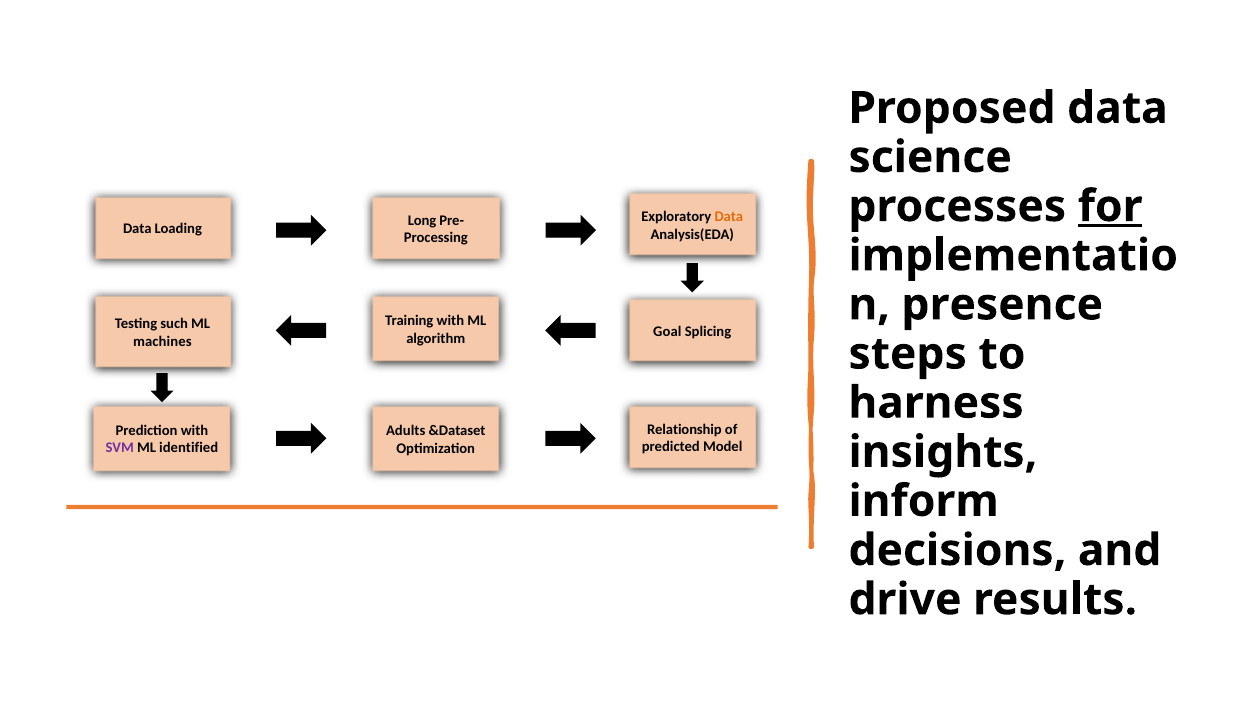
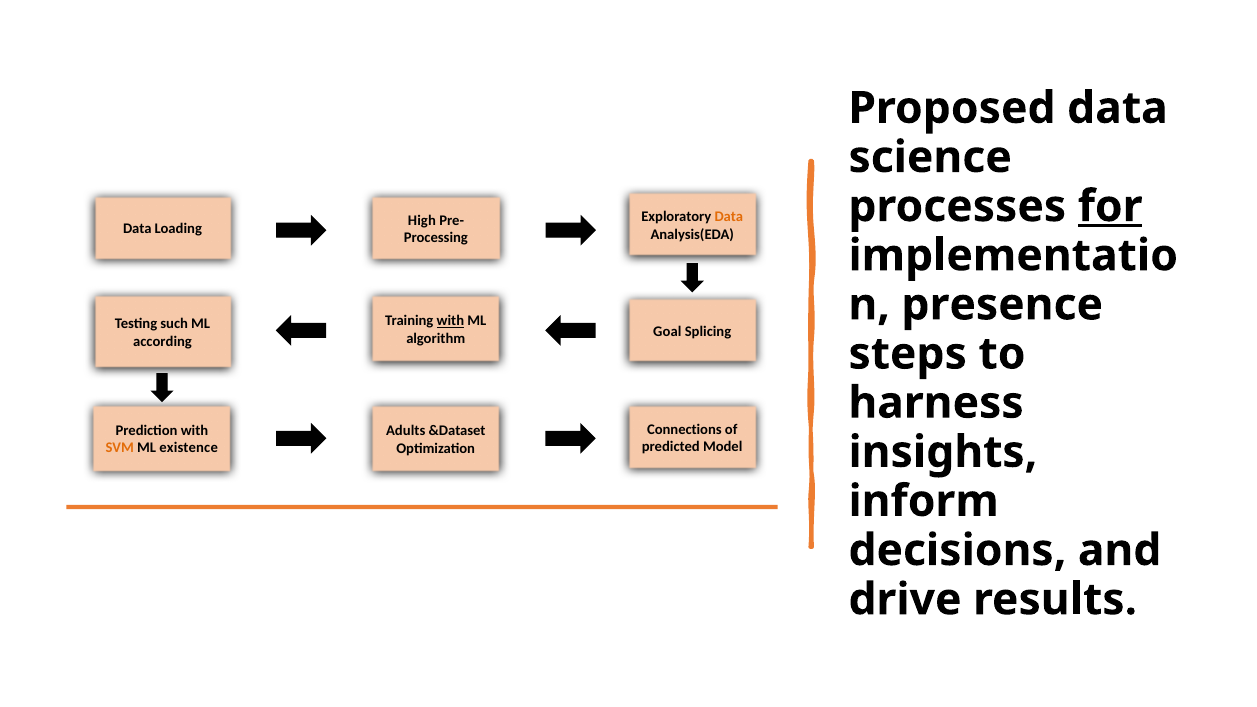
Long: Long -> High
with at (450, 321) underline: none -> present
machines: machines -> according
Relationship: Relationship -> Connections
SVM colour: purple -> orange
identified: identified -> existence
